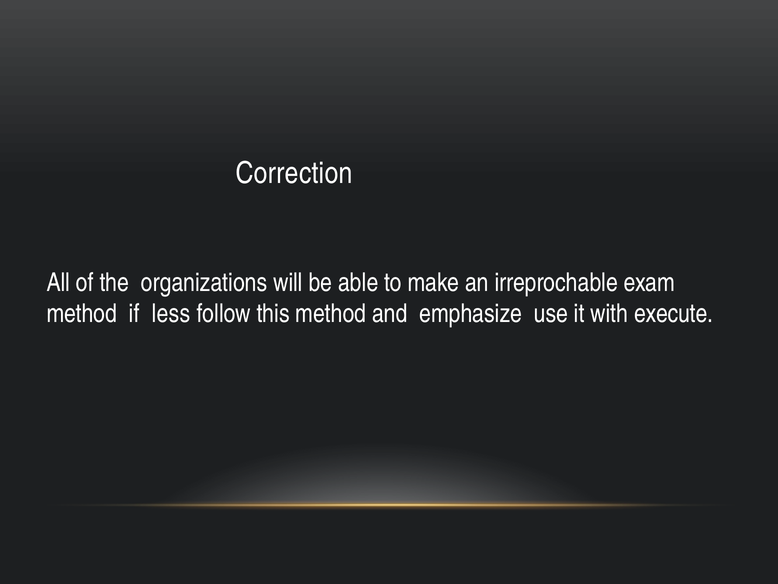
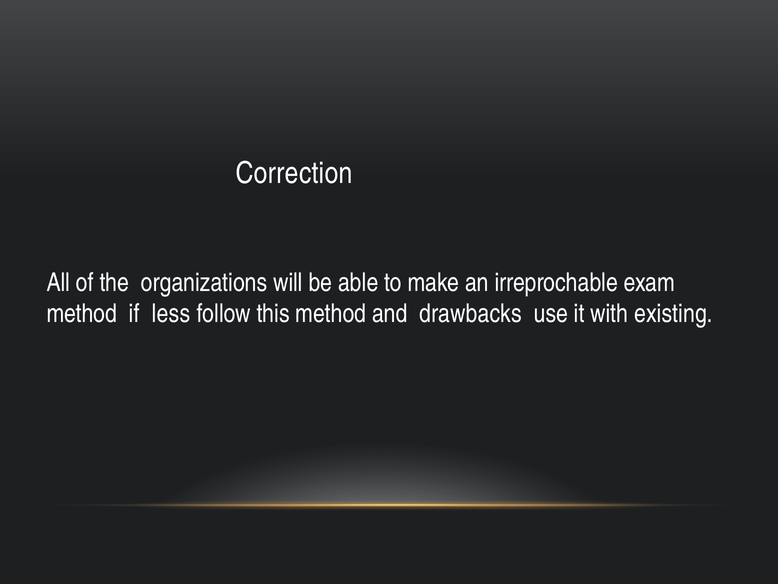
emphasize: emphasize -> drawbacks
execute: execute -> existing
